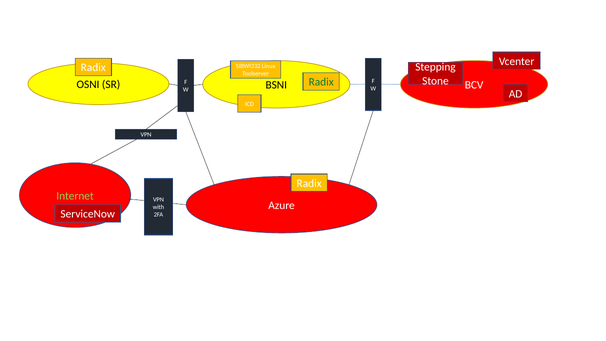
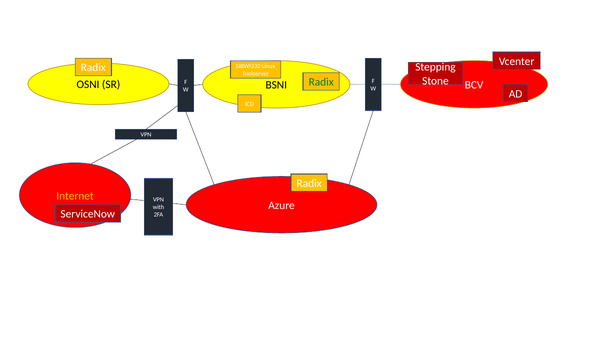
Internet colour: light green -> yellow
